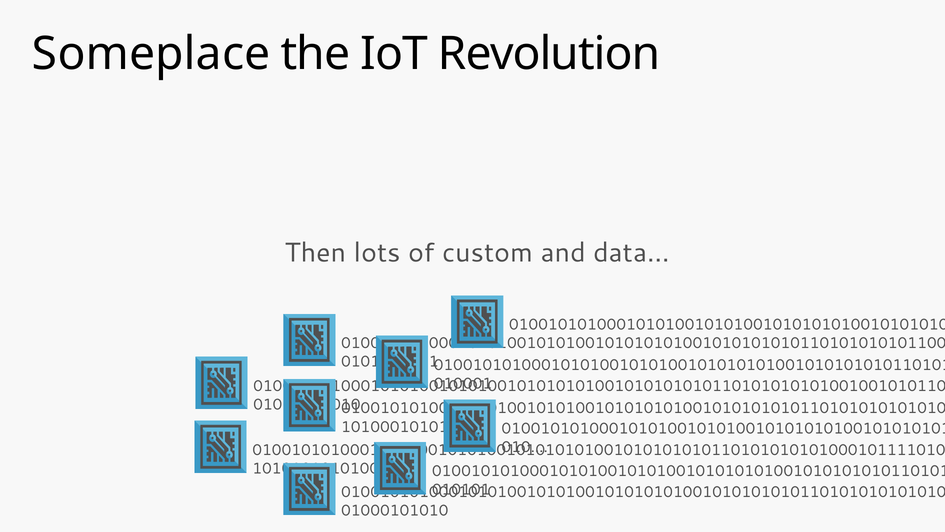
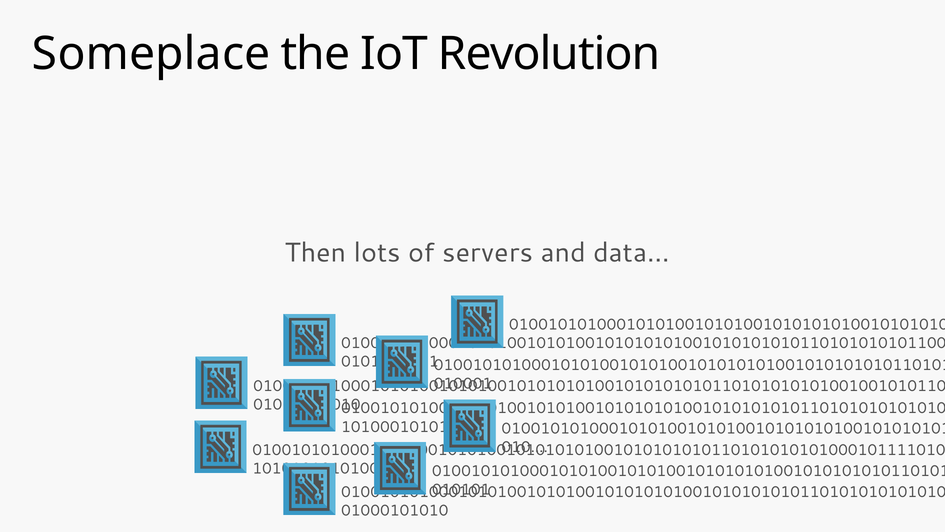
custom: custom -> servers
